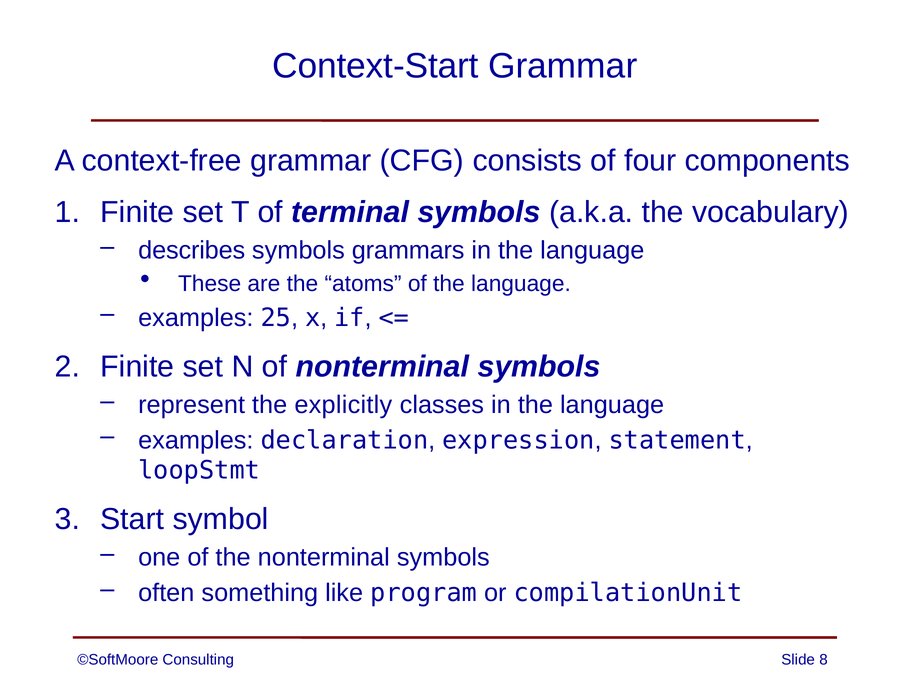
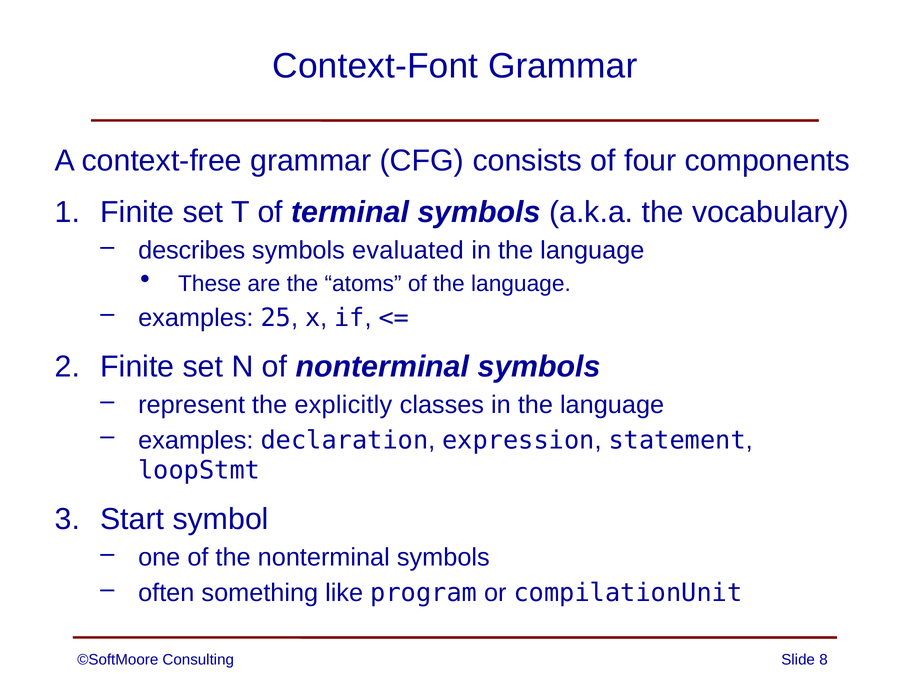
Context-Start: Context-Start -> Context-Font
grammars: grammars -> evaluated
